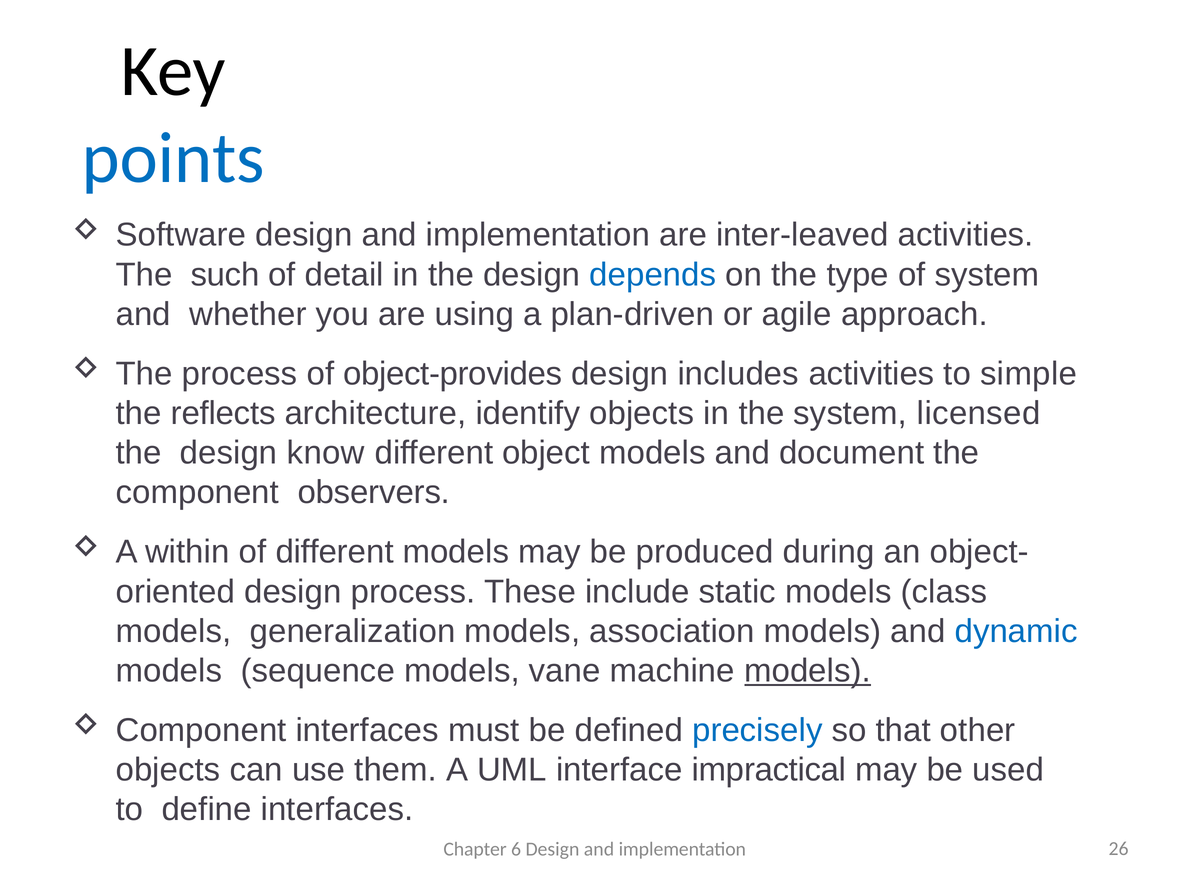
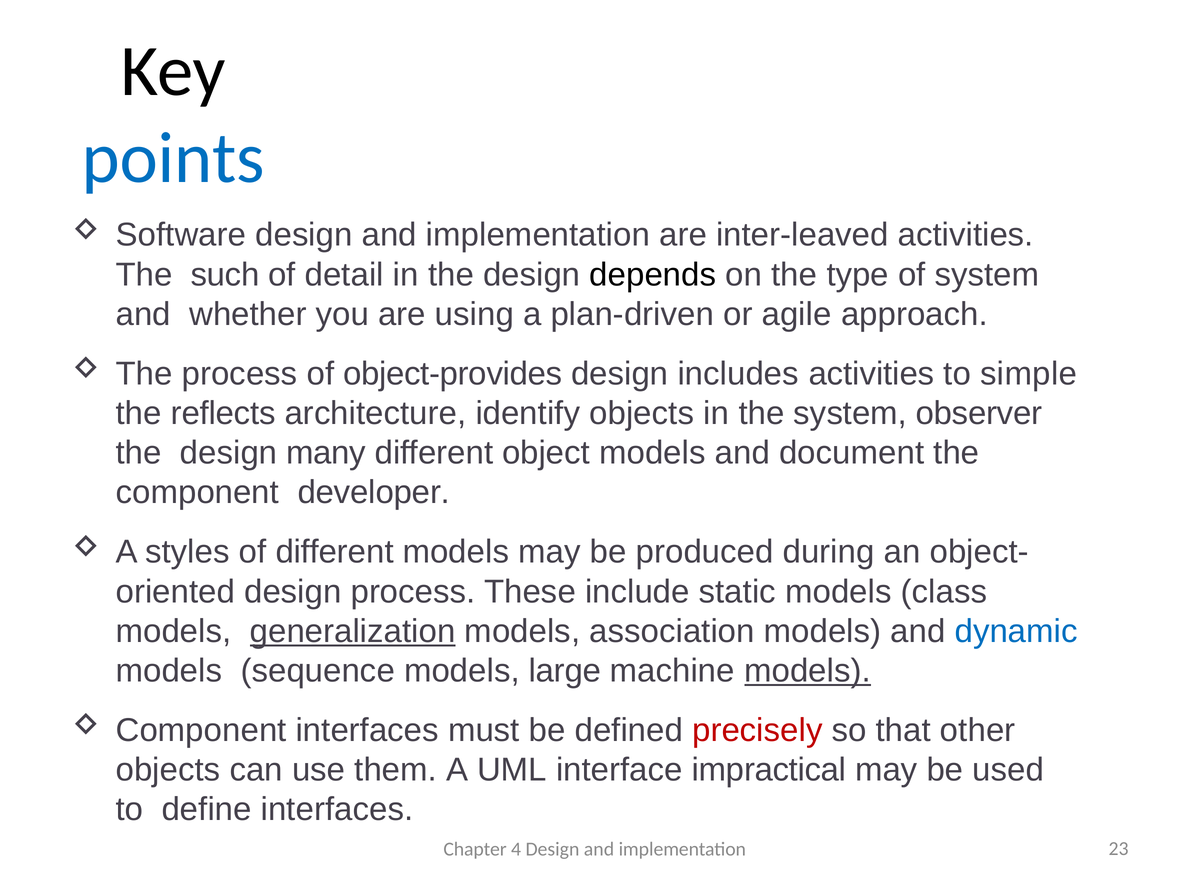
depends colour: blue -> black
licensed: licensed -> observer
know: know -> many
observers: observers -> developer
within: within -> styles
generalization underline: none -> present
vane: vane -> large
precisely colour: blue -> red
6: 6 -> 4
26: 26 -> 23
